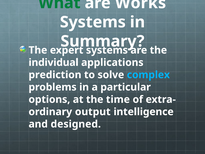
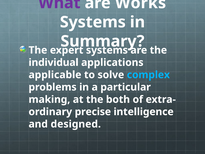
What colour: green -> purple
prediction: prediction -> applicable
options: options -> making
time: time -> both
output: output -> precise
